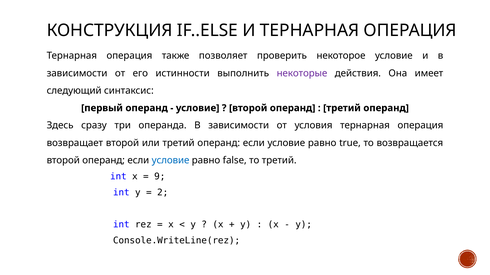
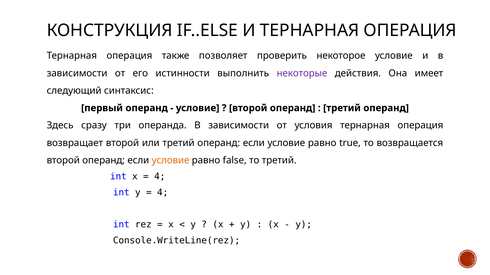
условие at (171, 161) colour: blue -> orange
9 at (160, 177): 9 -> 4
2 at (163, 193): 2 -> 4
